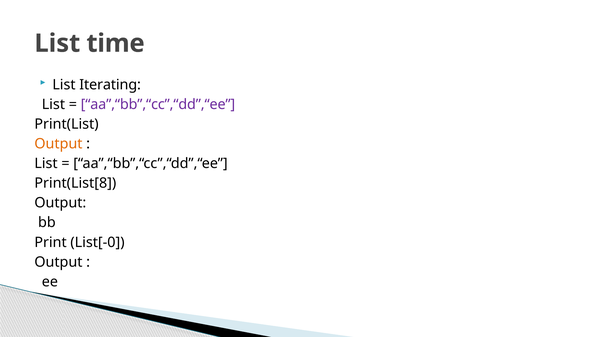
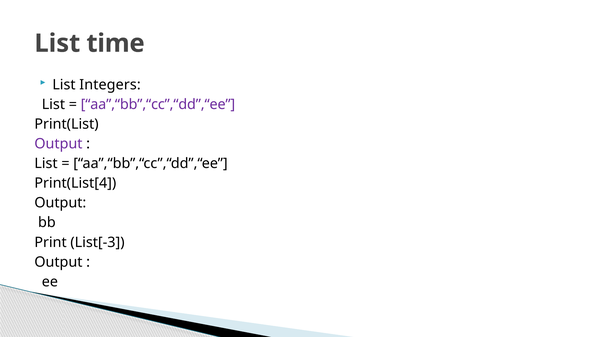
Iterating: Iterating -> Integers
Output at (58, 144) colour: orange -> purple
Print(List[8: Print(List[8 -> Print(List[4
List[-0: List[-0 -> List[-3
